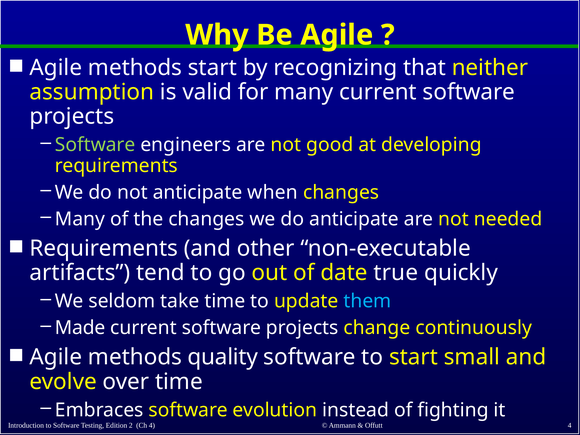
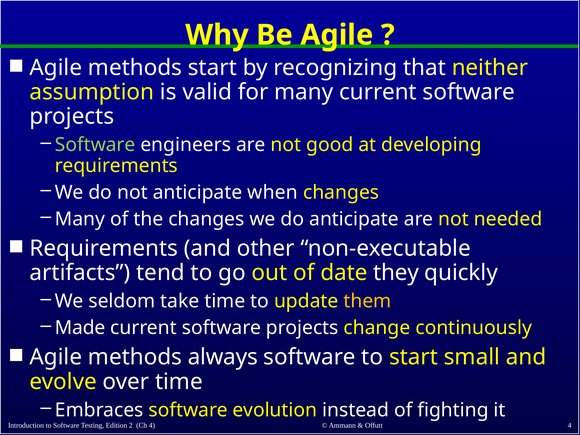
true: true -> they
them colour: light blue -> yellow
quality: quality -> always
